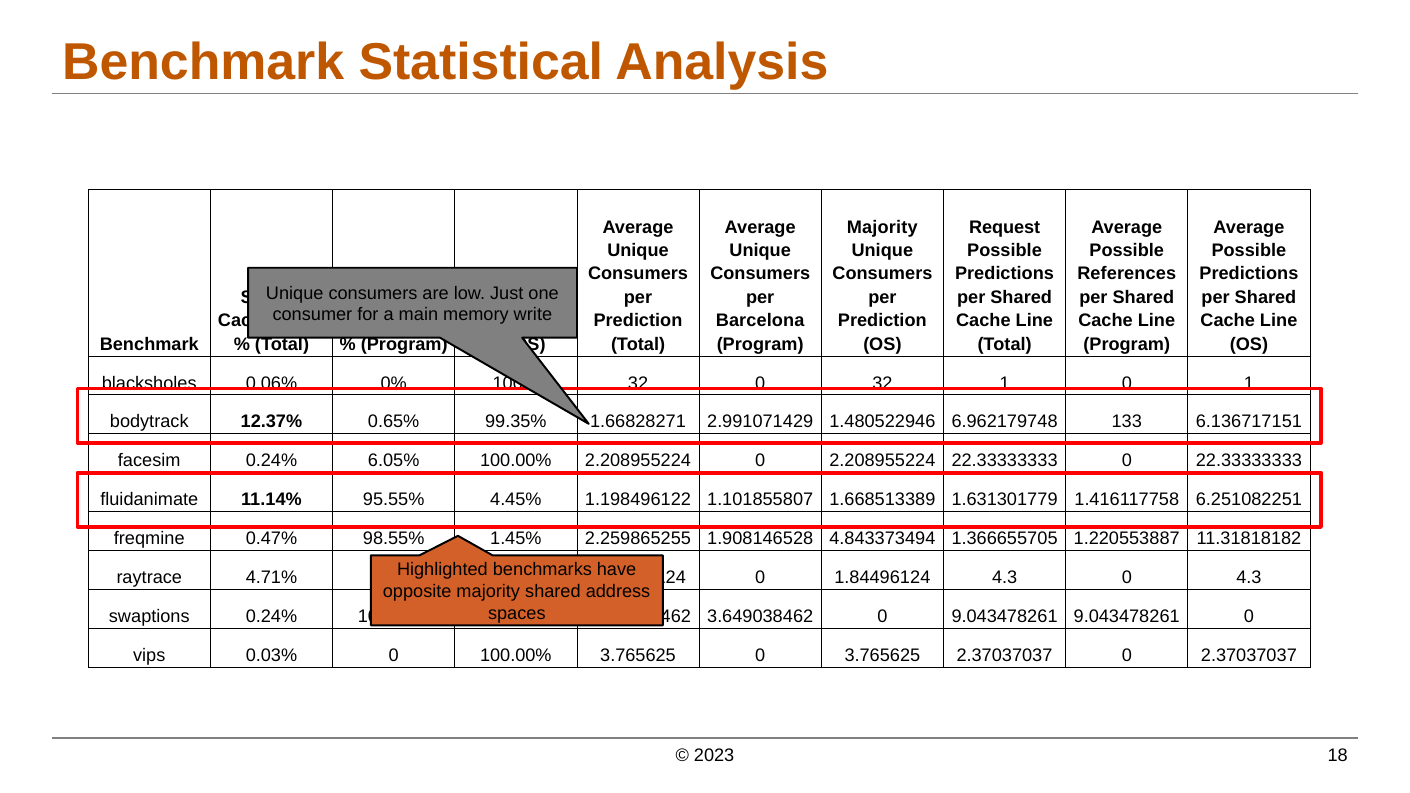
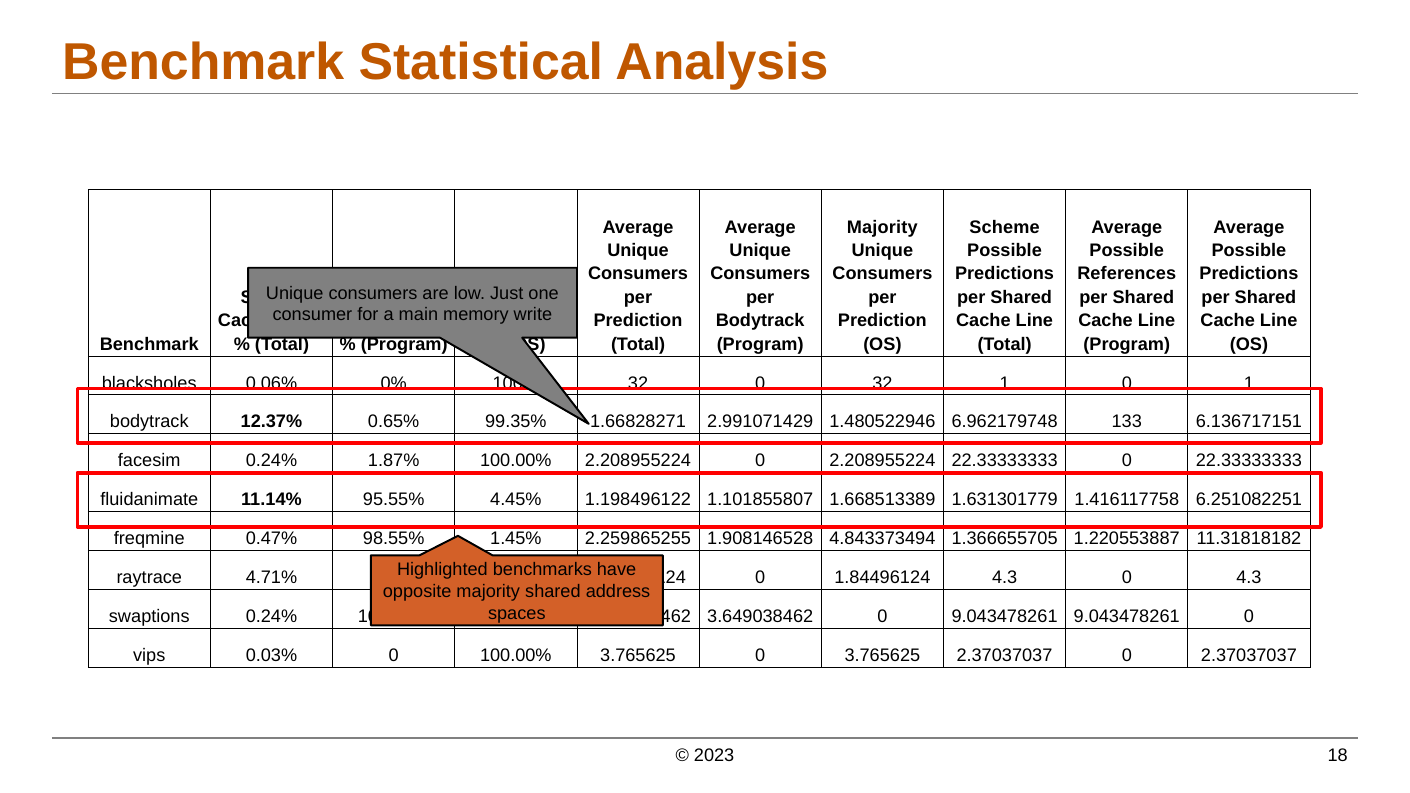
Request: Request -> Scheme
Barcelona at (760, 321): Barcelona -> Bodytrack
6.05%: 6.05% -> 1.87%
